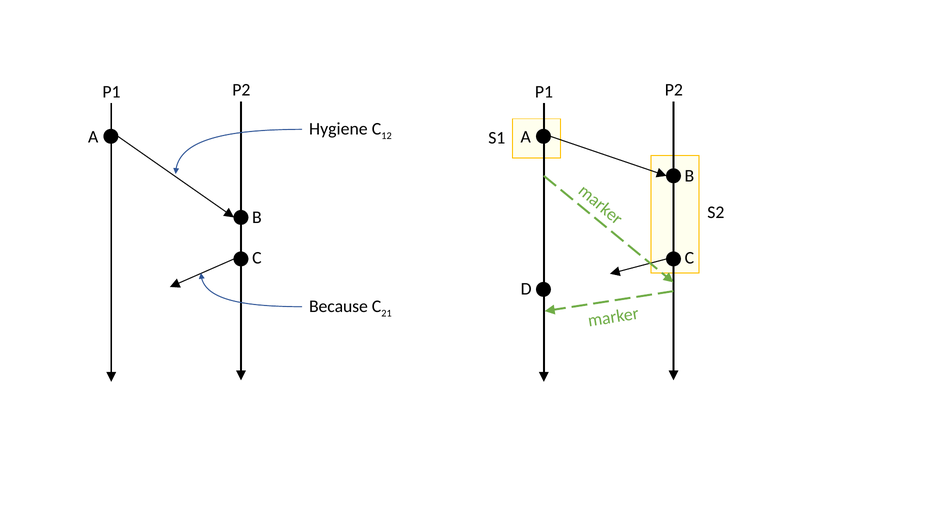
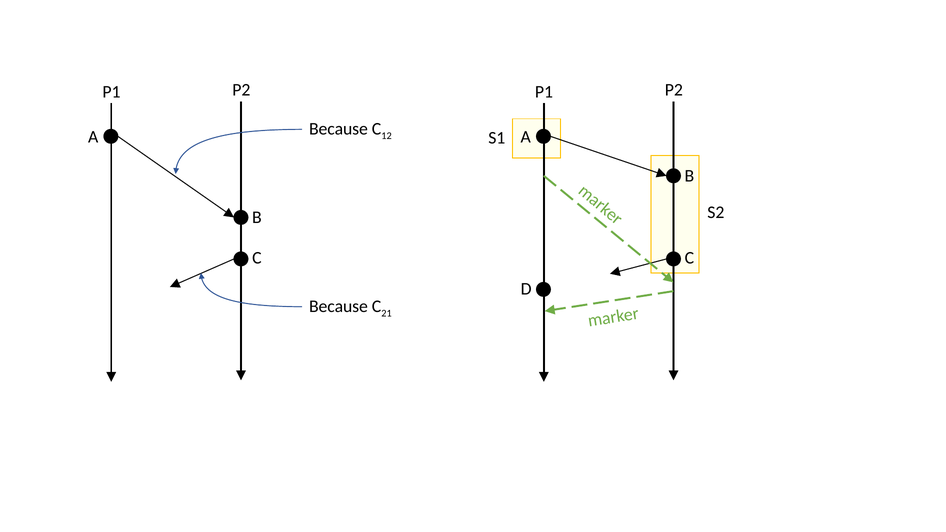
Hygiene at (338, 129): Hygiene -> Because
